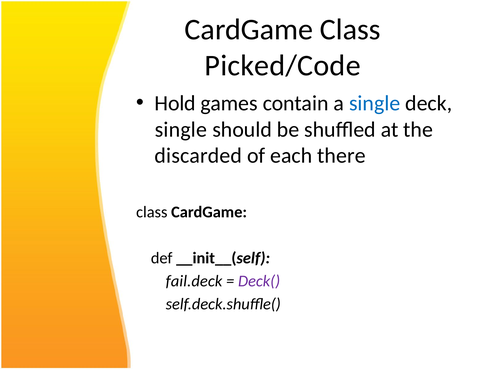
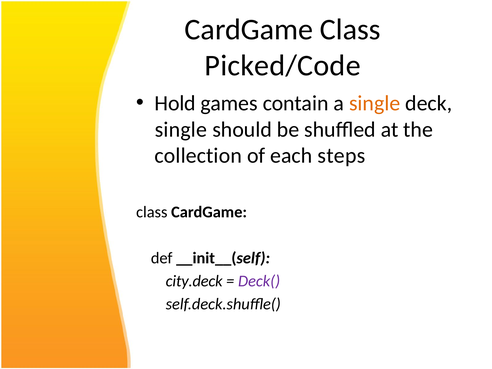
single at (375, 103) colour: blue -> orange
discarded: discarded -> collection
there: there -> steps
fail.deck: fail.deck -> city.deck
